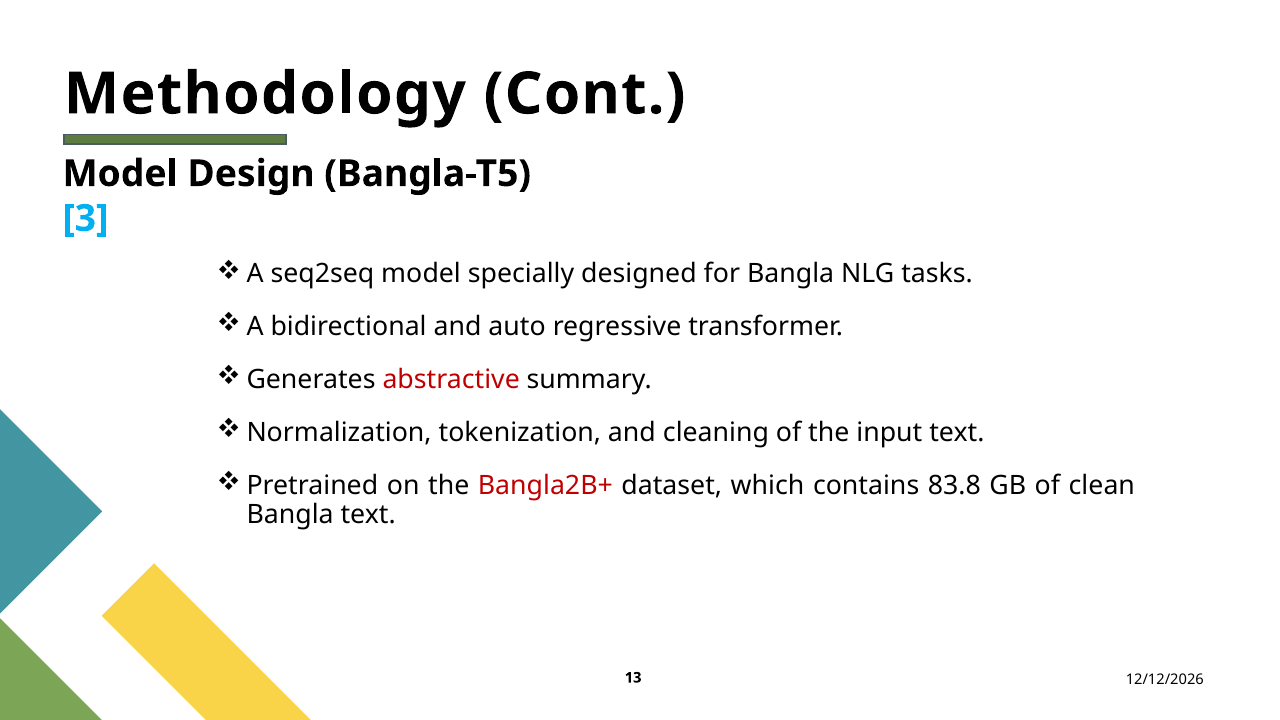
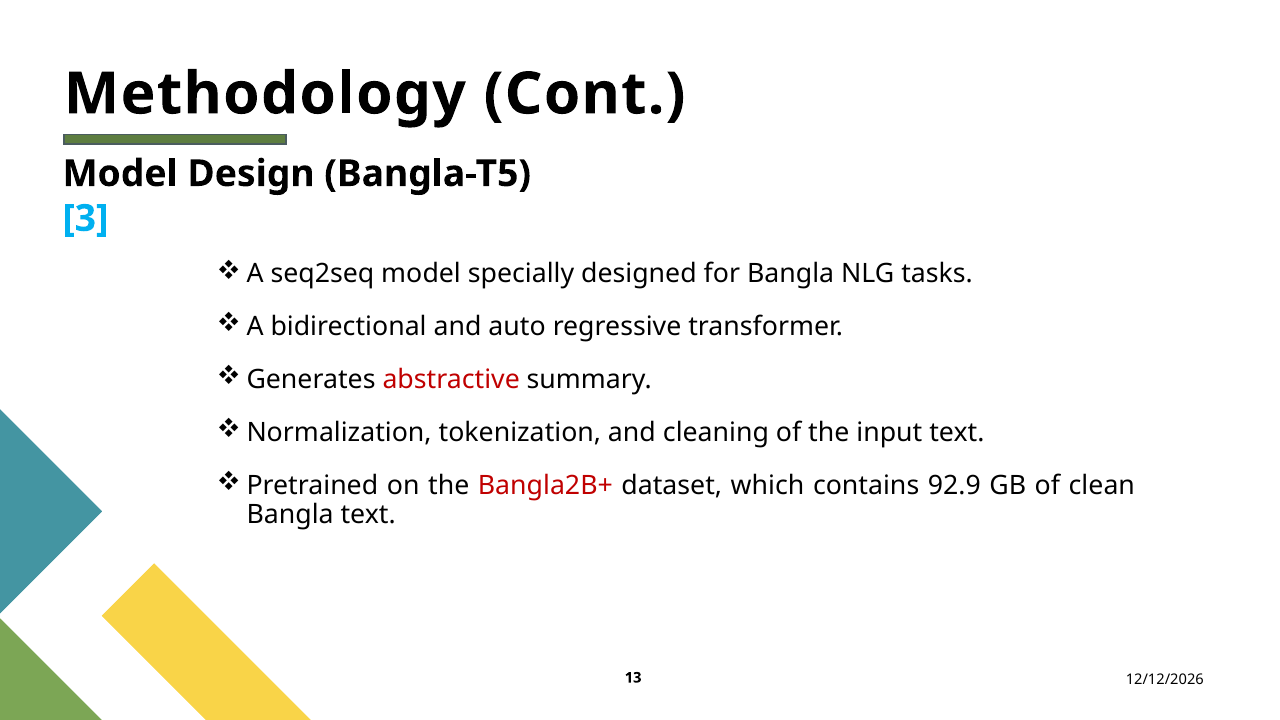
83.8: 83.8 -> 92.9
